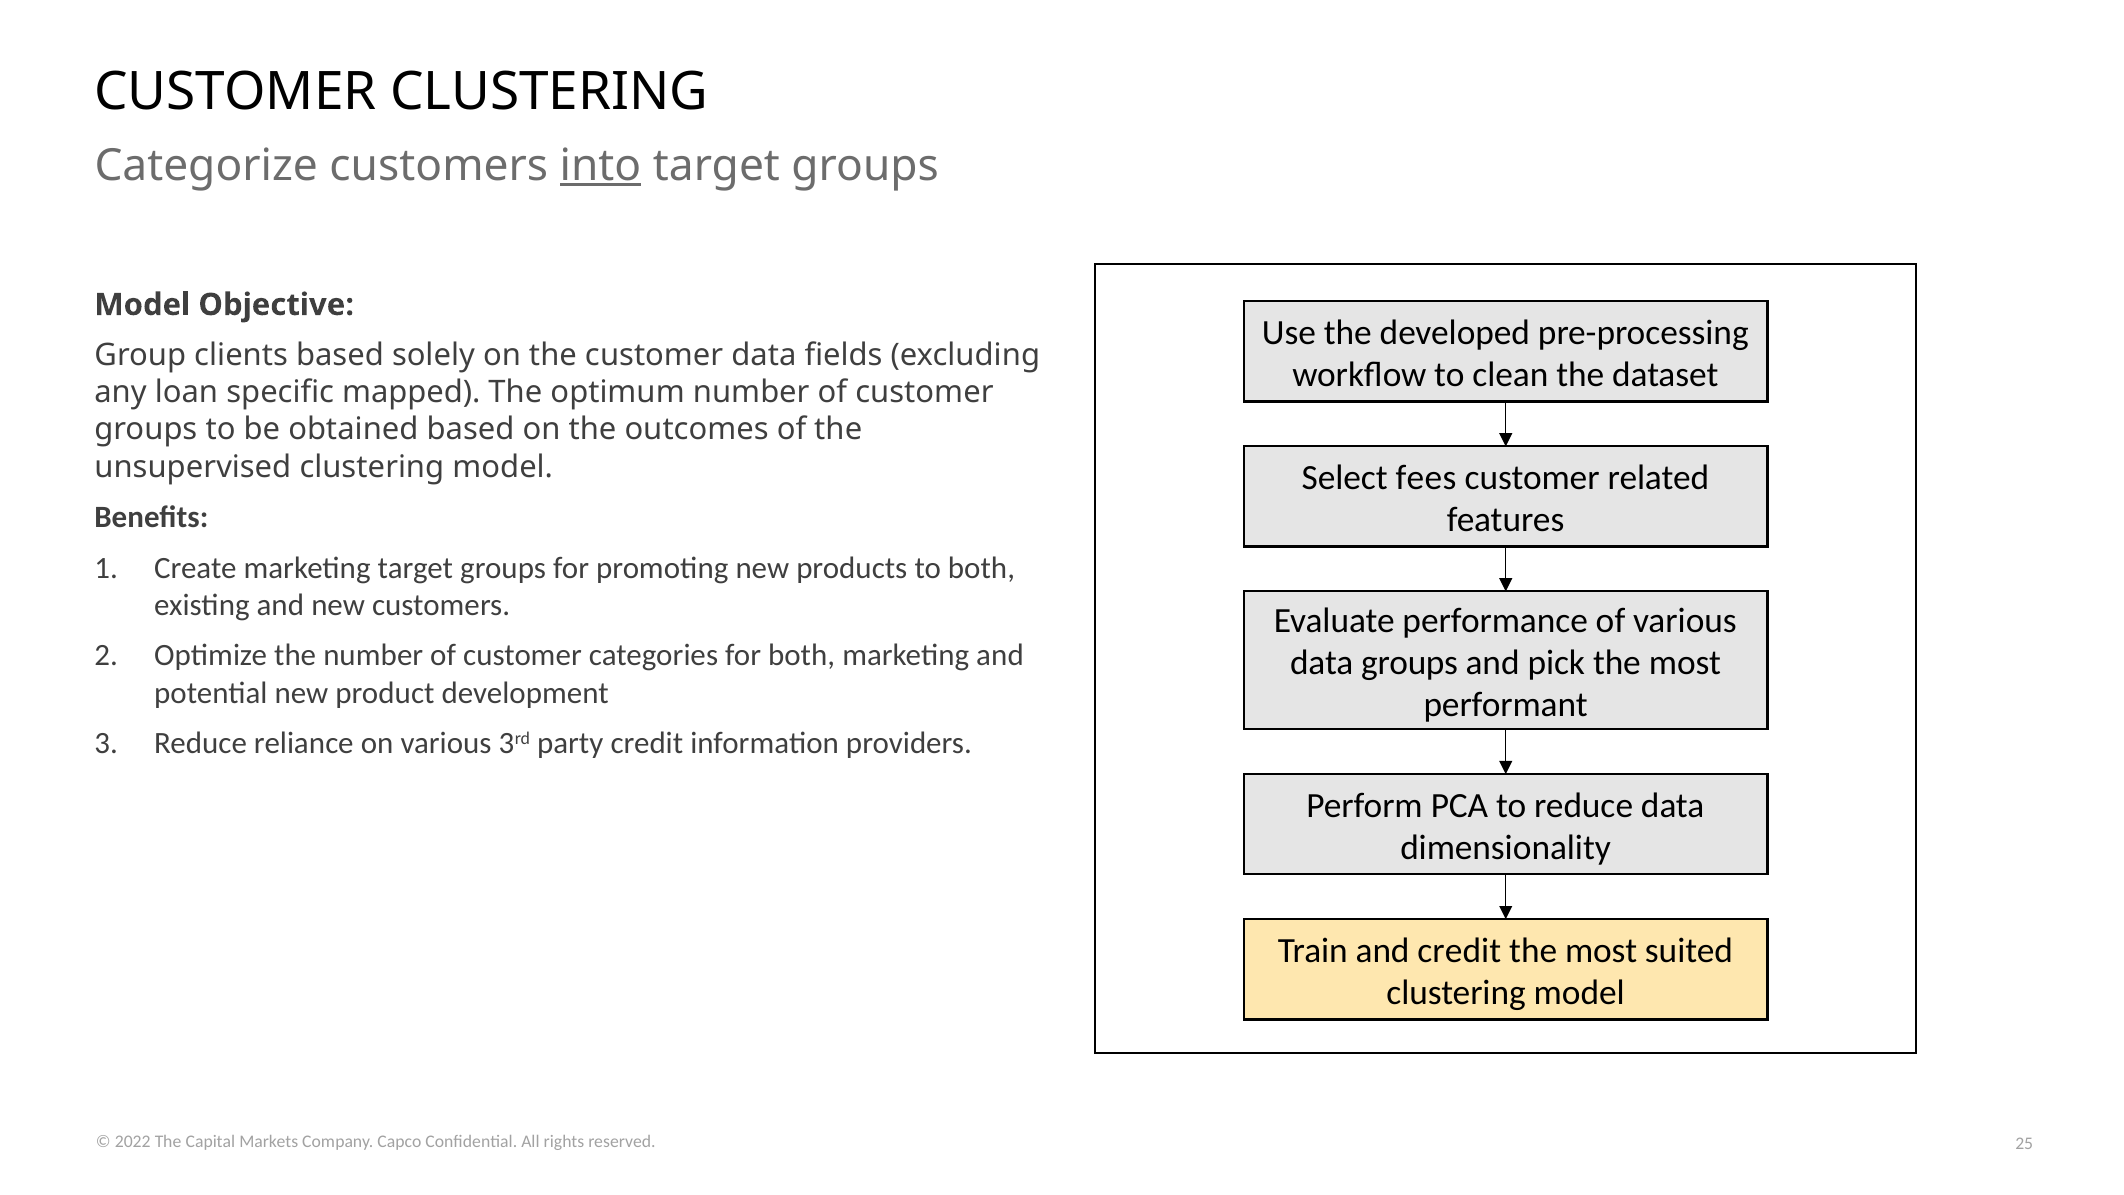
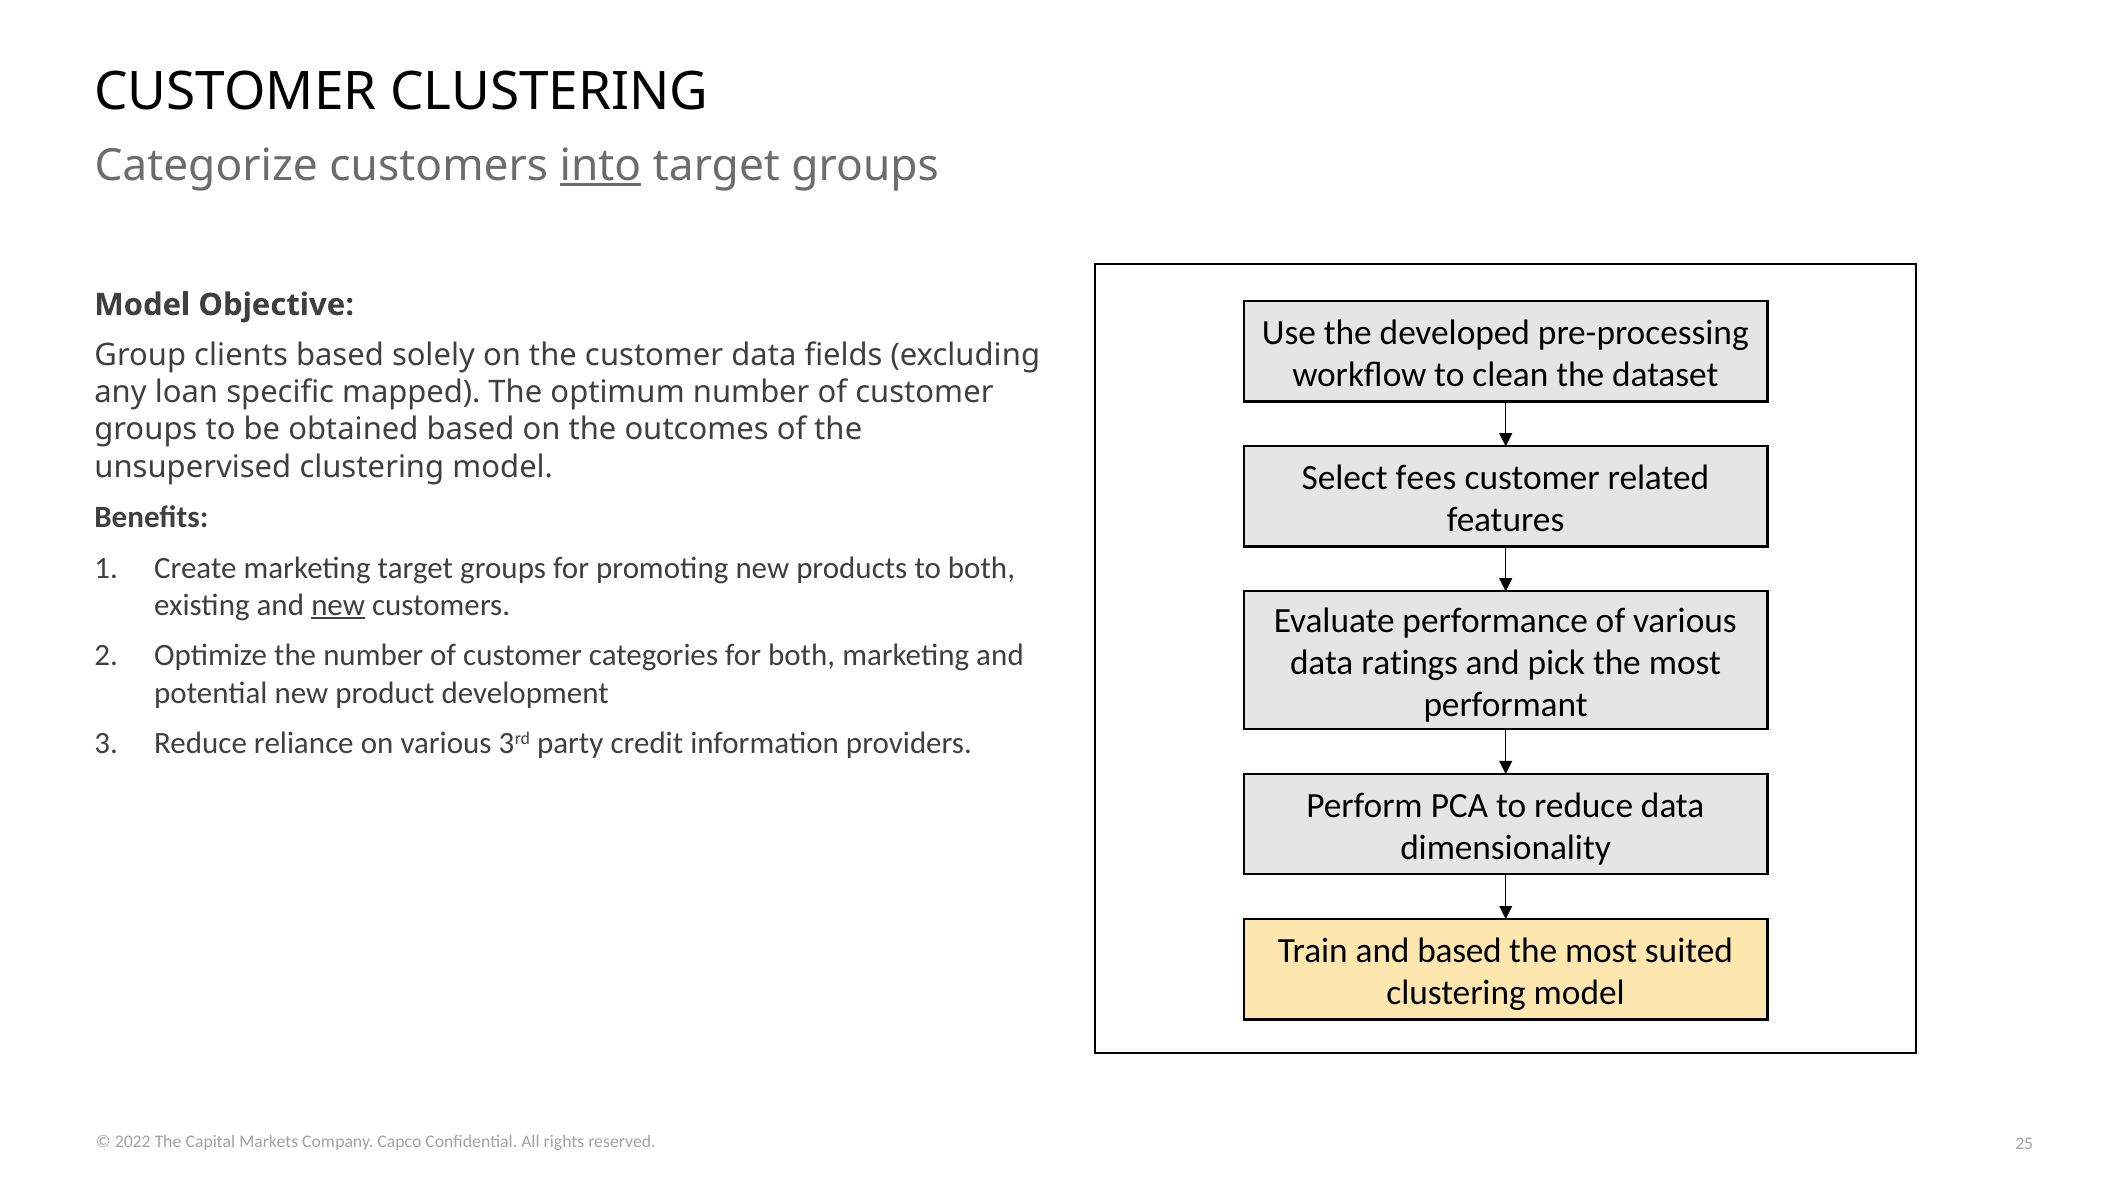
new at (338, 605) underline: none -> present
data groups: groups -> ratings
and credit: credit -> based
